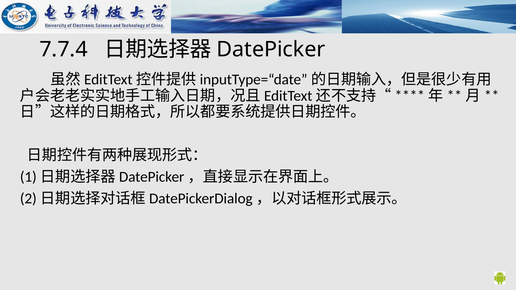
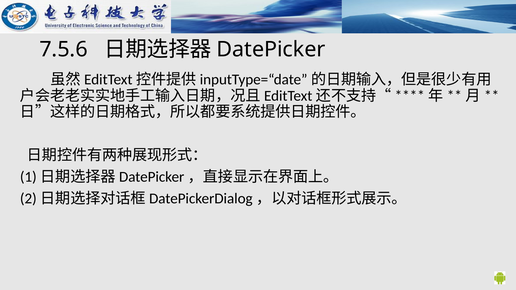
7.7.4: 7.7.4 -> 7.5.6
